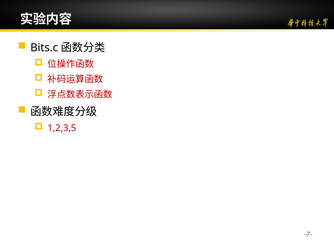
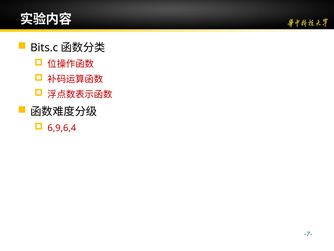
1,2,3,5: 1,2,3,5 -> 6,9,6,4
